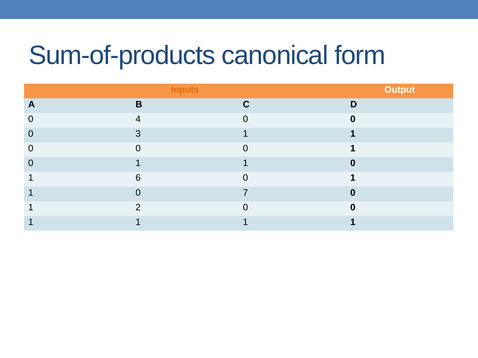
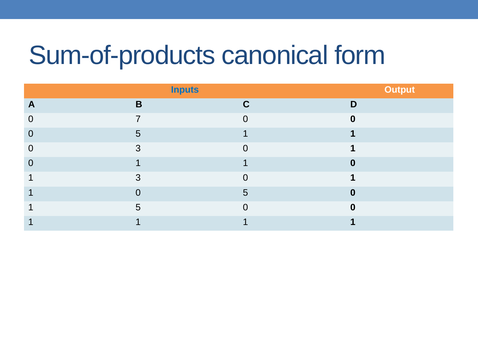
Inputs colour: orange -> blue
4: 4 -> 7
3 at (138, 134): 3 -> 5
0 at (138, 149): 0 -> 3
1 6: 6 -> 3
1 0 7: 7 -> 5
1 2: 2 -> 5
